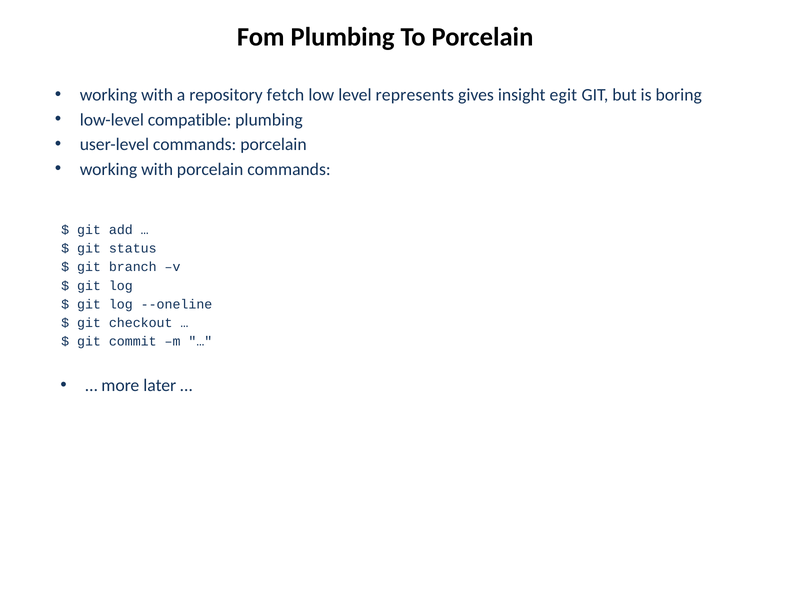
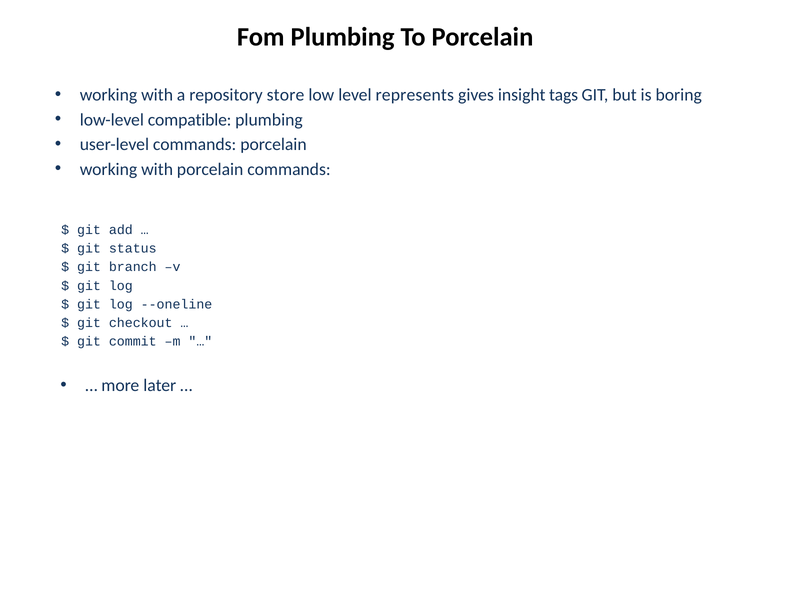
fetch: fetch -> store
egit: egit -> tags
